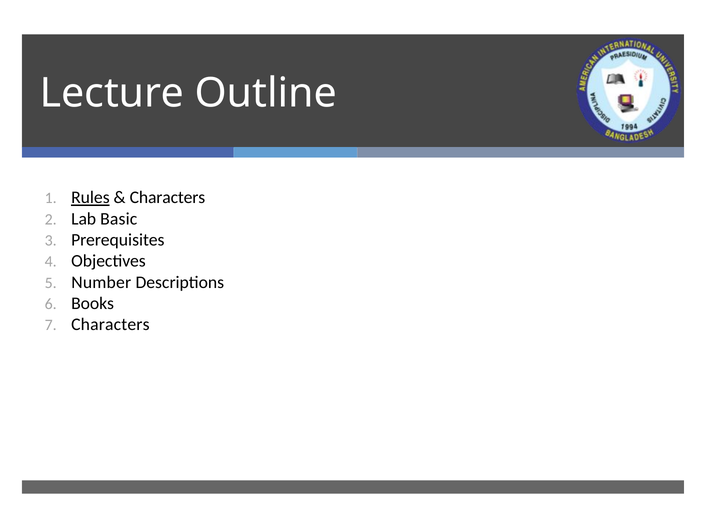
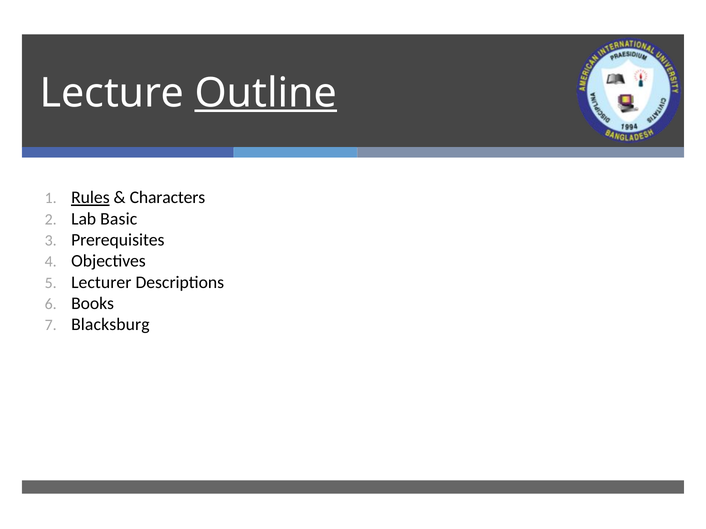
Outline underline: none -> present
Number: Number -> Lecturer
Characters at (110, 325): Characters -> Blacksburg
